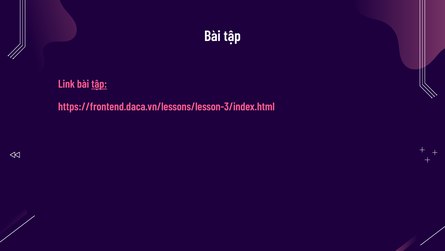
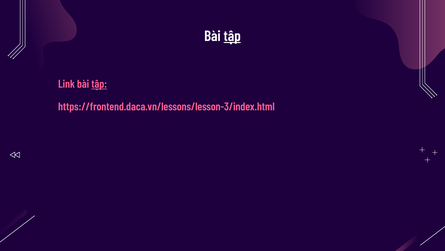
tập at (232, 36) underline: none -> present
